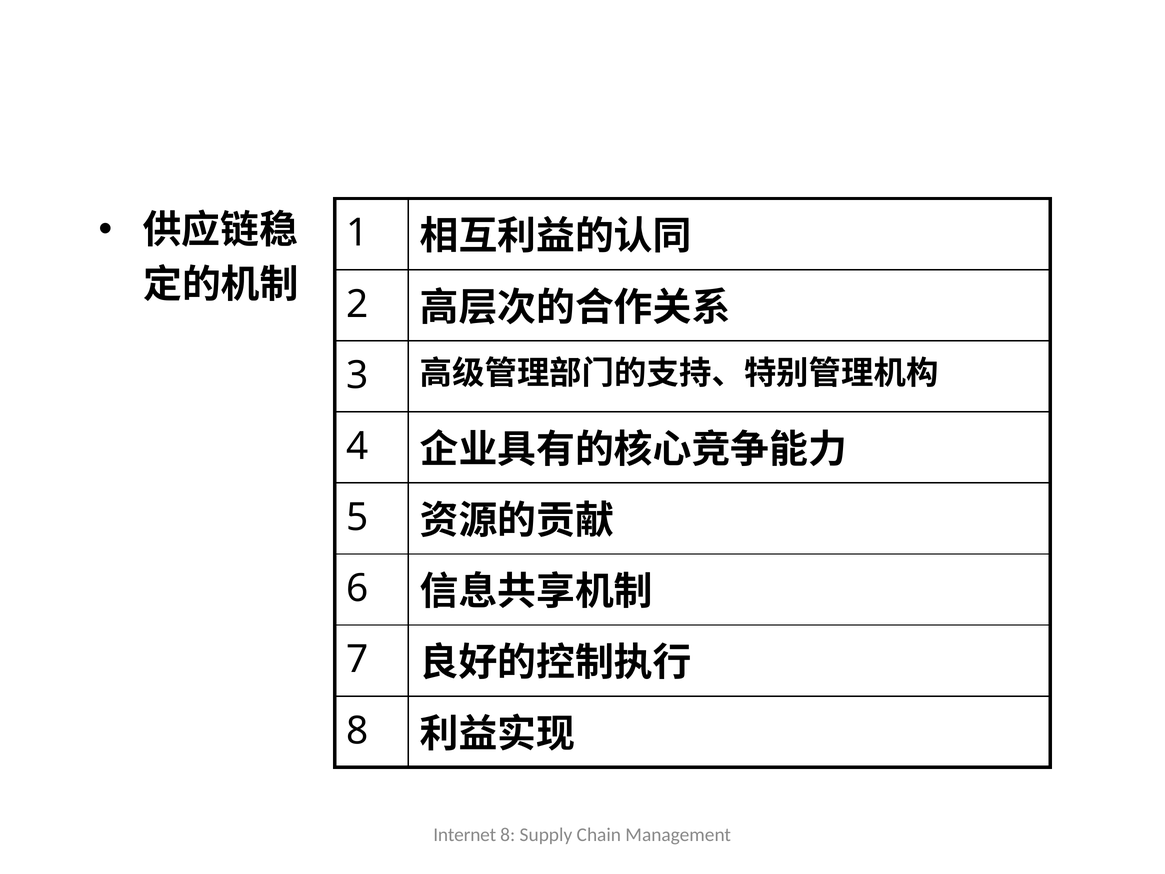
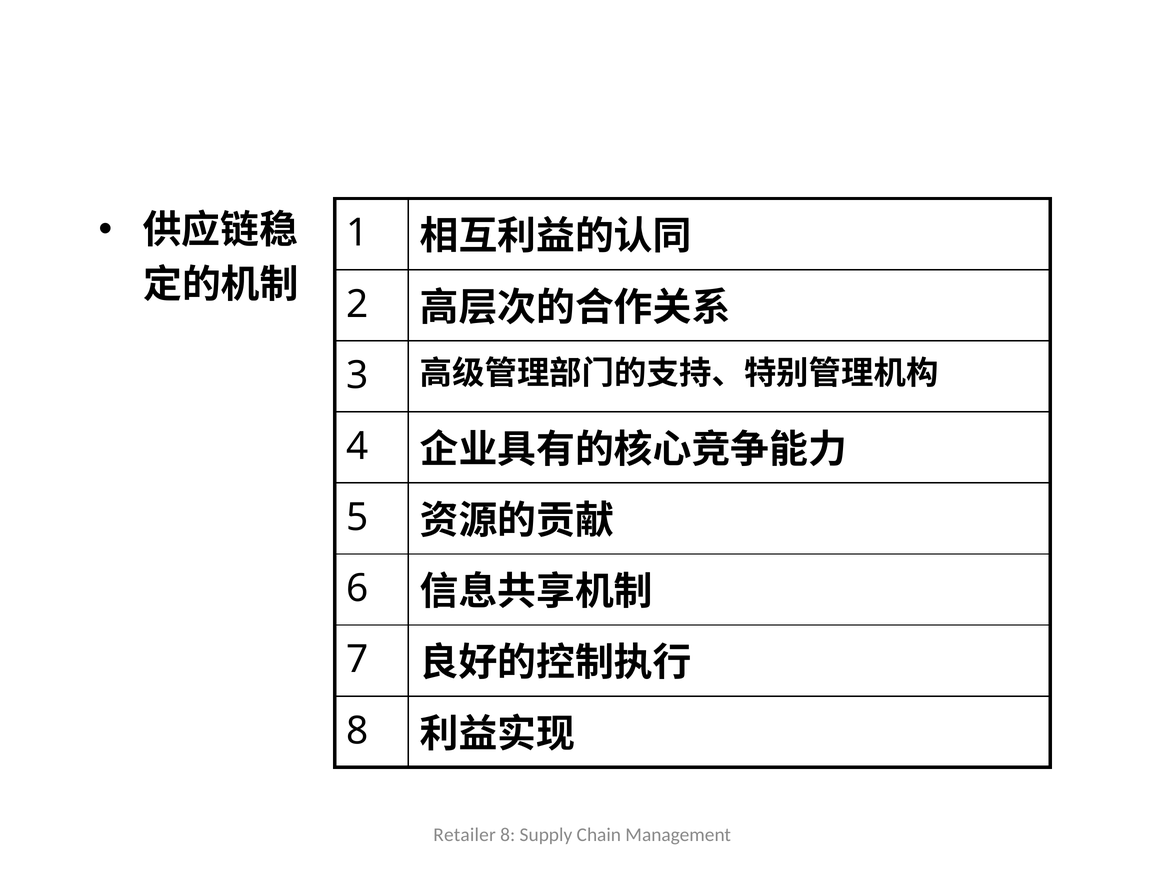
Internet: Internet -> Retailer
